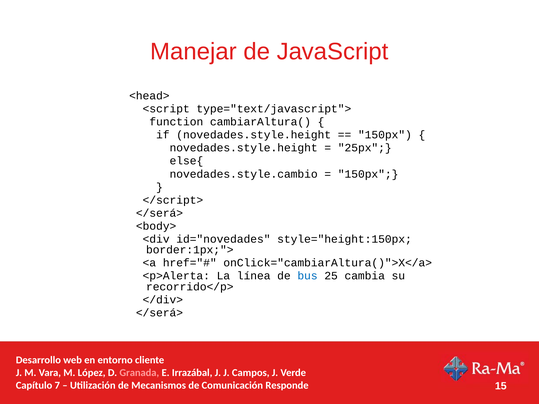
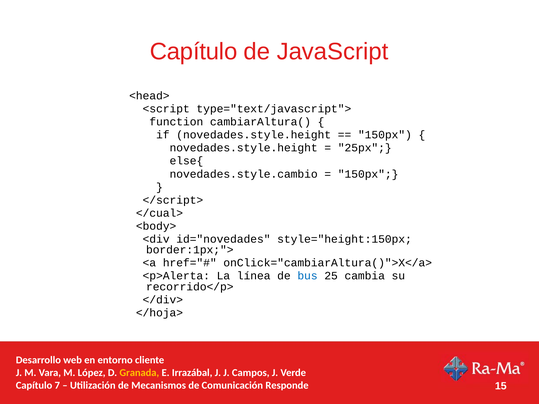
Manejar at (193, 52): Manejar -> Capítulo
</será> at (159, 213): </será> -> </cual>
</será> at (159, 313): </será> -> </hoja>
Granada colour: pink -> yellow
